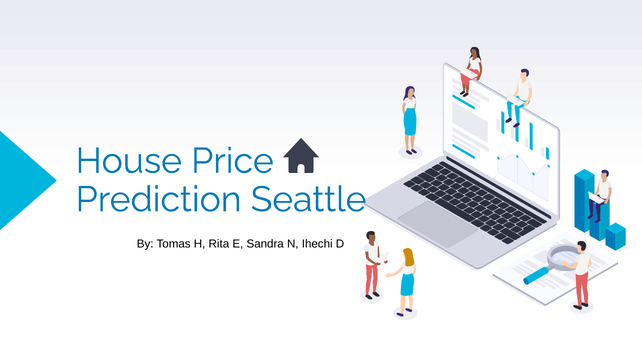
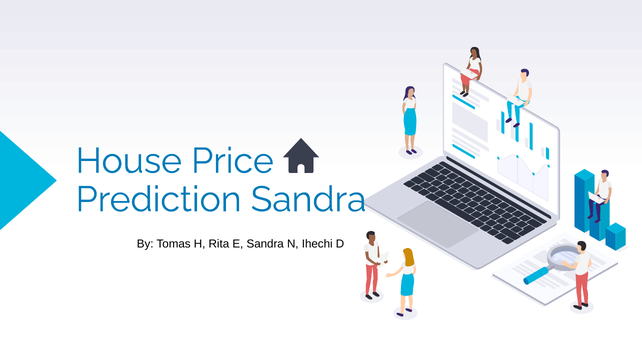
Prediction Seattle: Seattle -> Sandra
